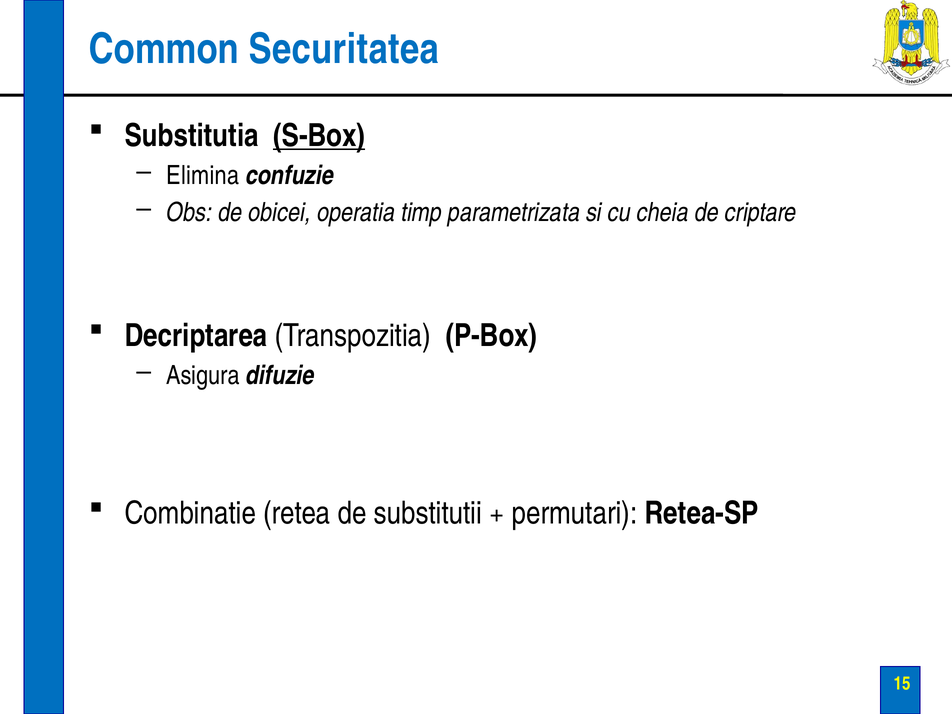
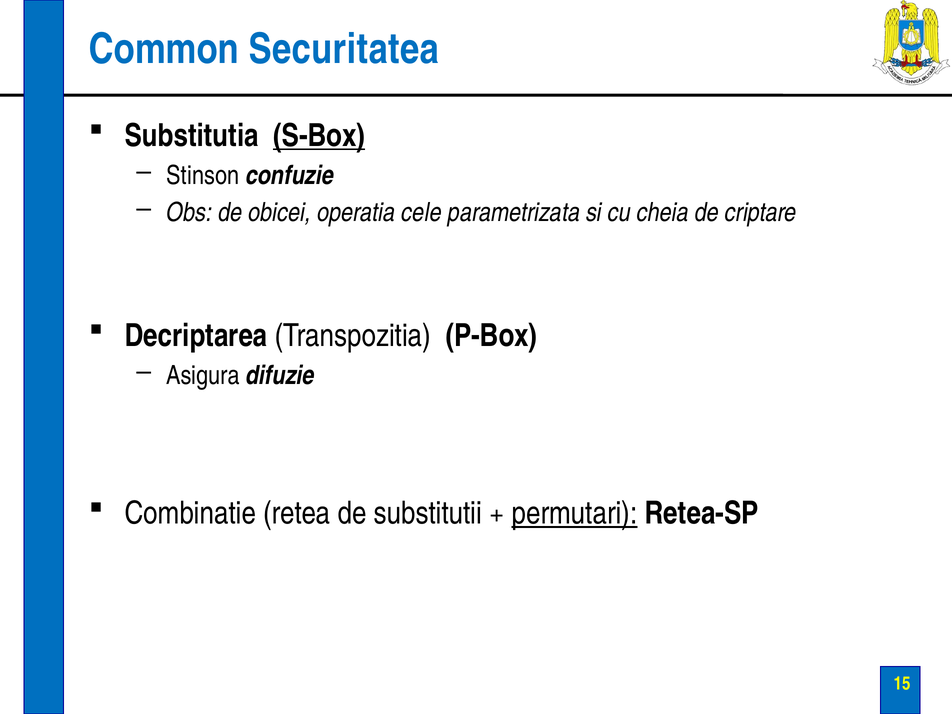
Elimina: Elimina -> Stinson
timp: timp -> cele
permutari underline: none -> present
